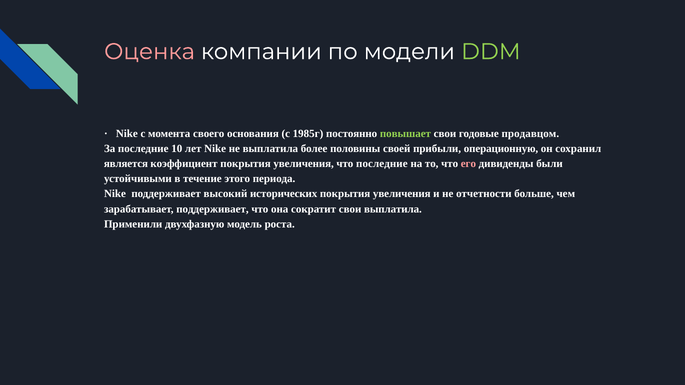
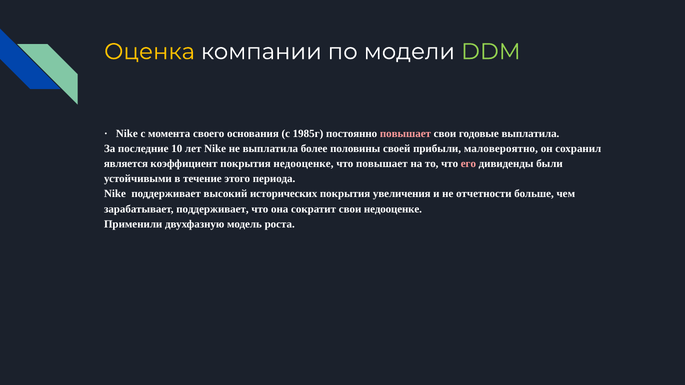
Оценка colour: pink -> yellow
повышает at (405, 134) colour: light green -> pink
годовые продавцом: продавцом -> выплатила
операционную: операционную -> маловероятно
коэффициент покрытия увеличения: увеличения -> недооценке
что последние: последние -> повышает
свои выплатила: выплатила -> недооценке
